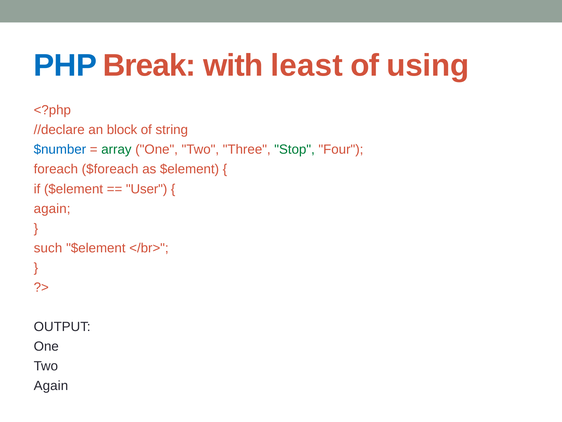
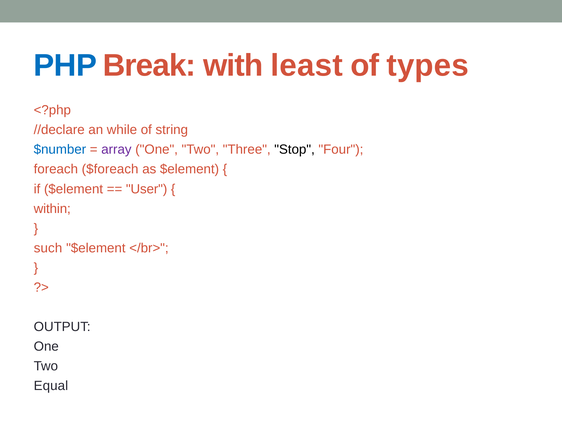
using: using -> types
block: block -> while
array colour: green -> purple
Stop colour: green -> black
again at (52, 208): again -> within
Again at (51, 385): Again -> Equal
